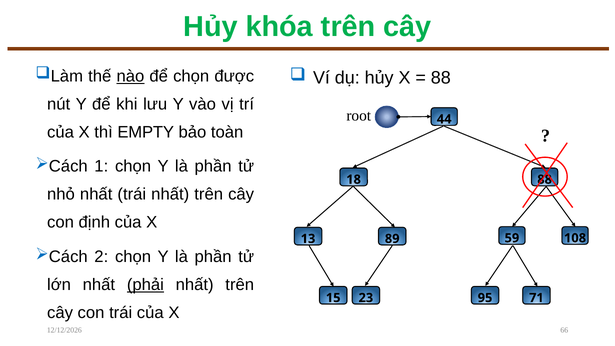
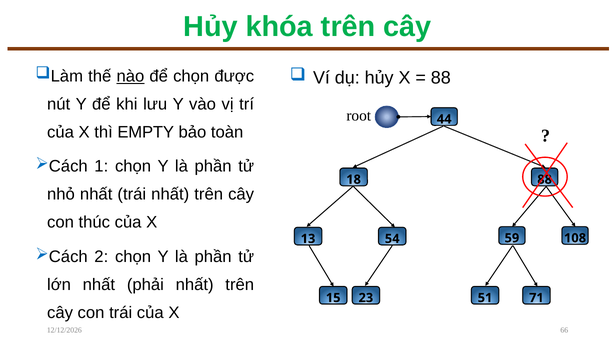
định: định -> thúc
89: 89 -> 54
phải underline: present -> none
95: 95 -> 51
